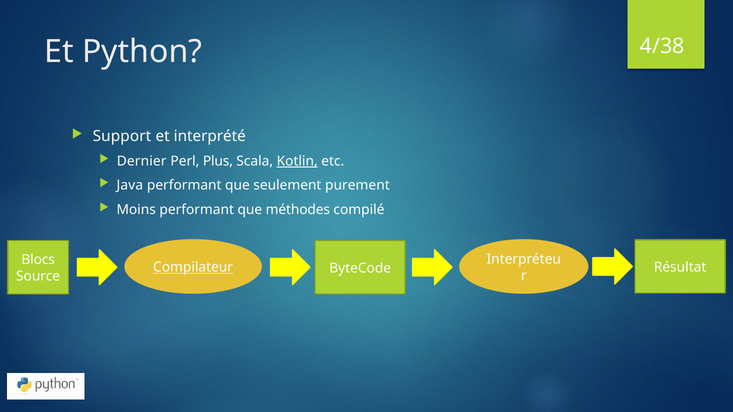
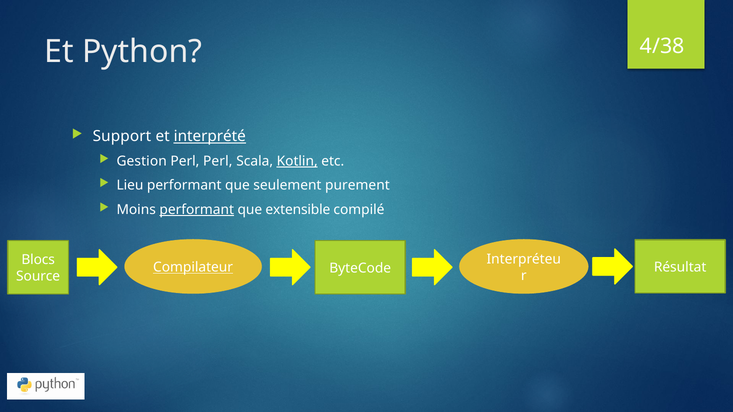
interprété underline: none -> present
Dernier: Dernier -> Gestion
Perl Plus: Plus -> Perl
Java: Java -> Lieu
performant at (197, 210) underline: none -> present
méthodes: méthodes -> extensible
